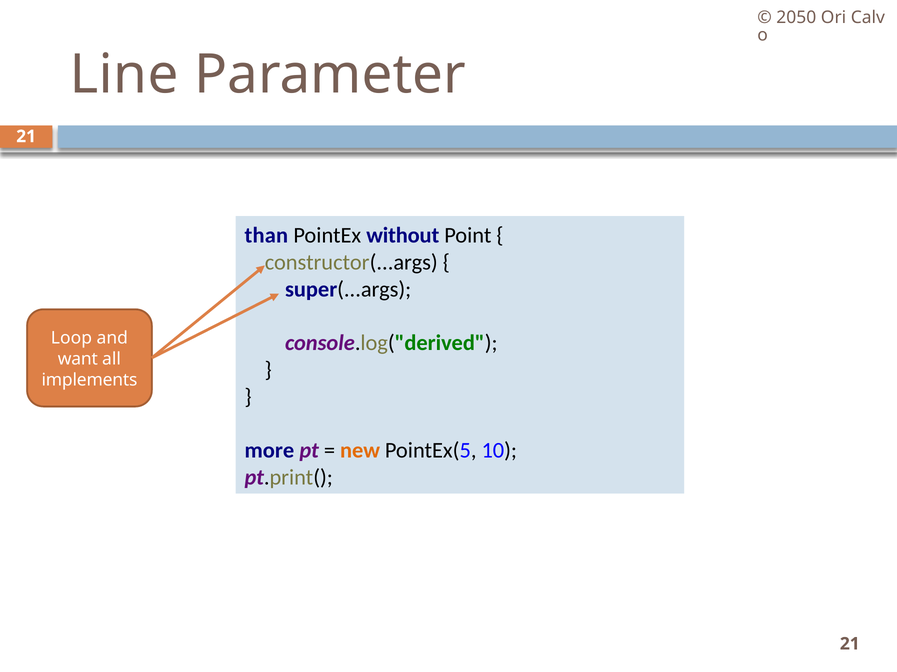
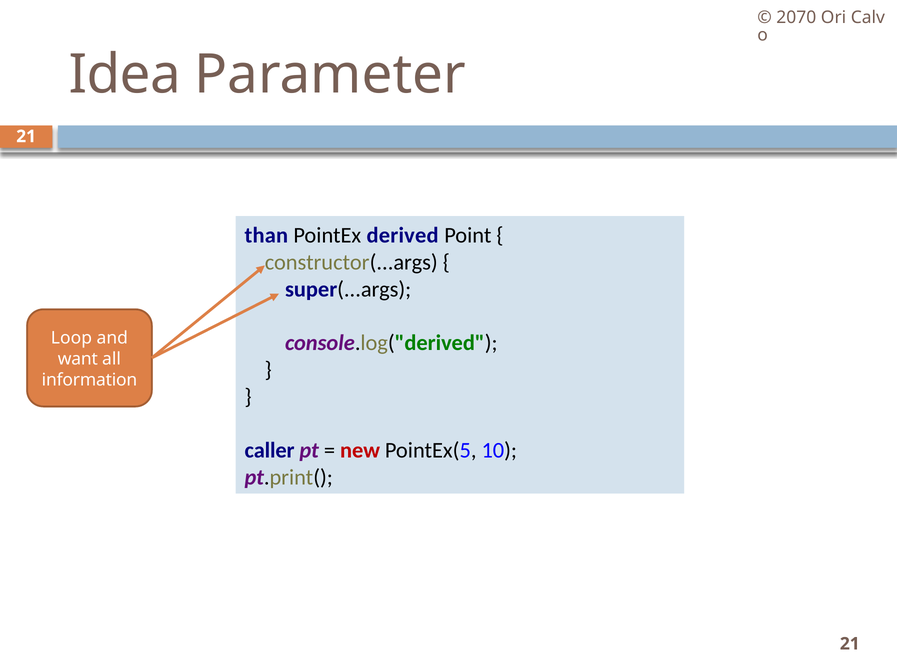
2050: 2050 -> 2070
Line: Line -> Idea
without: without -> derived
implements: implements -> information
more: more -> caller
new colour: orange -> red
